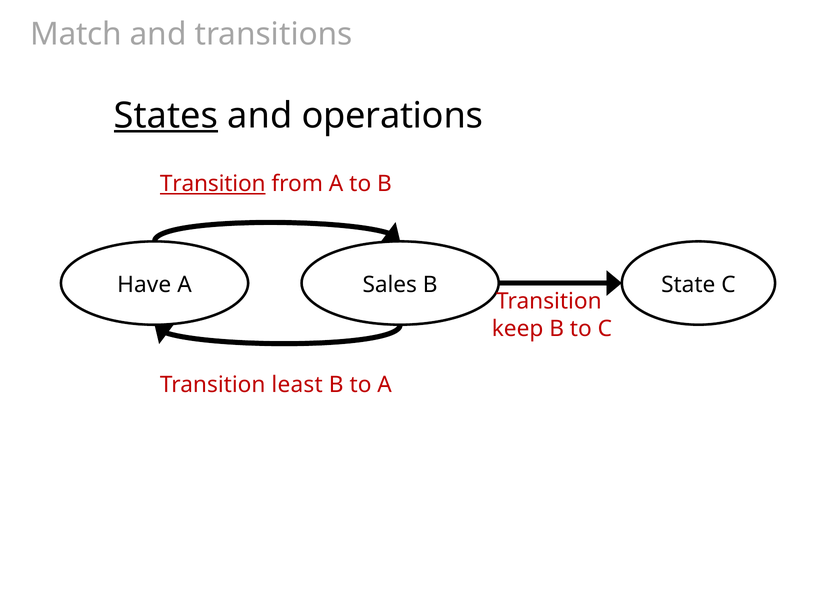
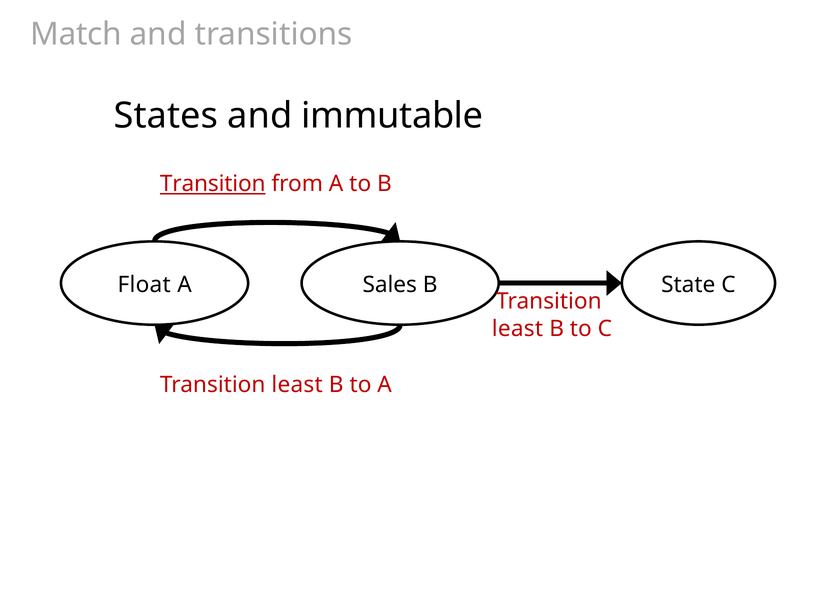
States underline: present -> none
operations: operations -> immutable
Have: Have -> Float
keep at (518, 329): keep -> least
